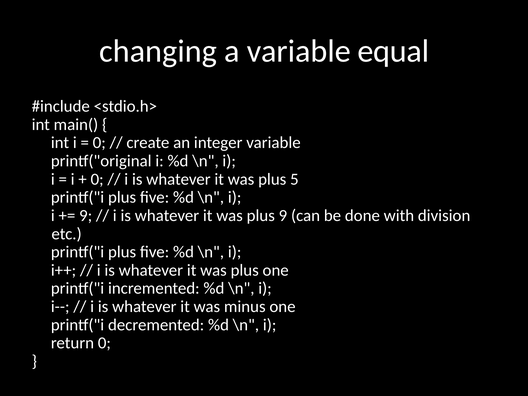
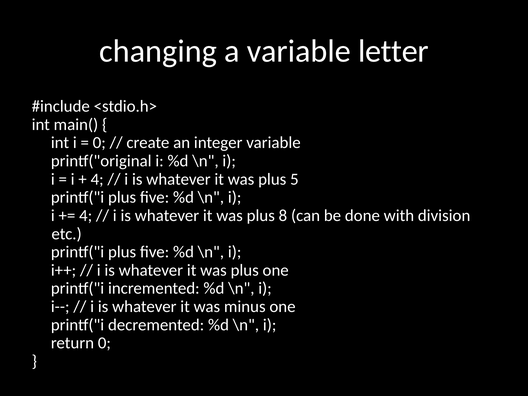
equal: equal -> letter
0 at (97, 179): 0 -> 4
9 at (86, 216): 9 -> 4
plus 9: 9 -> 8
